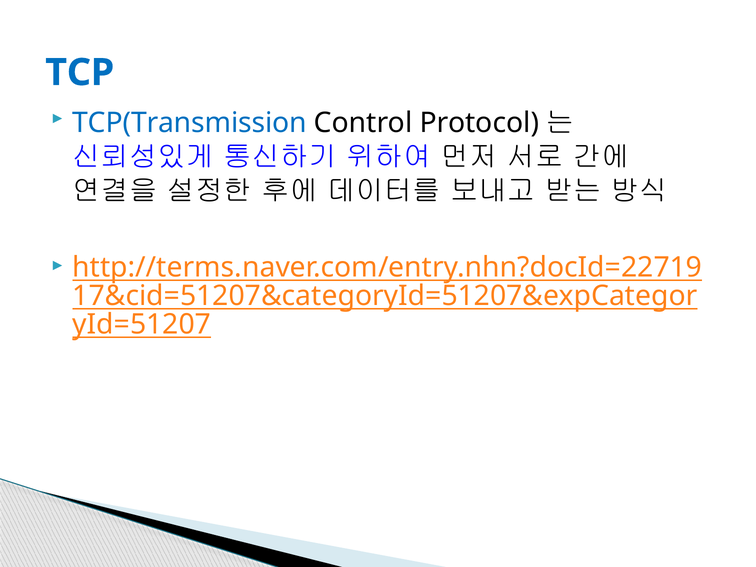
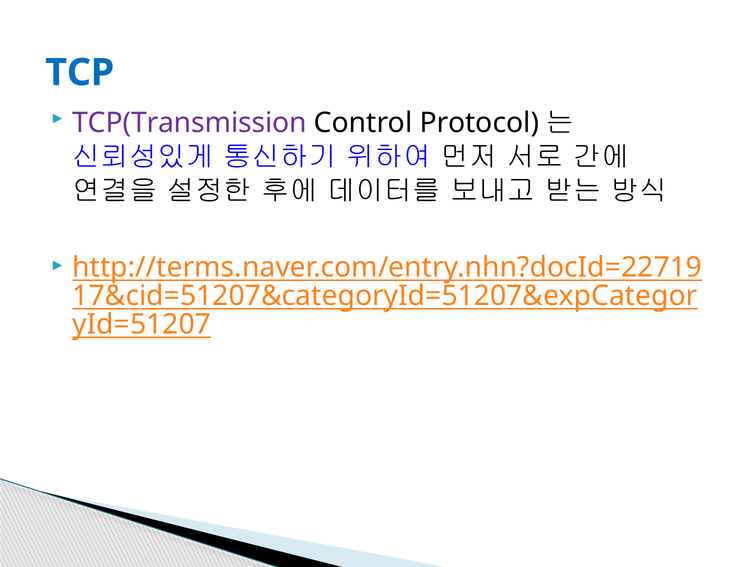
TCP(Transmission colour: blue -> purple
